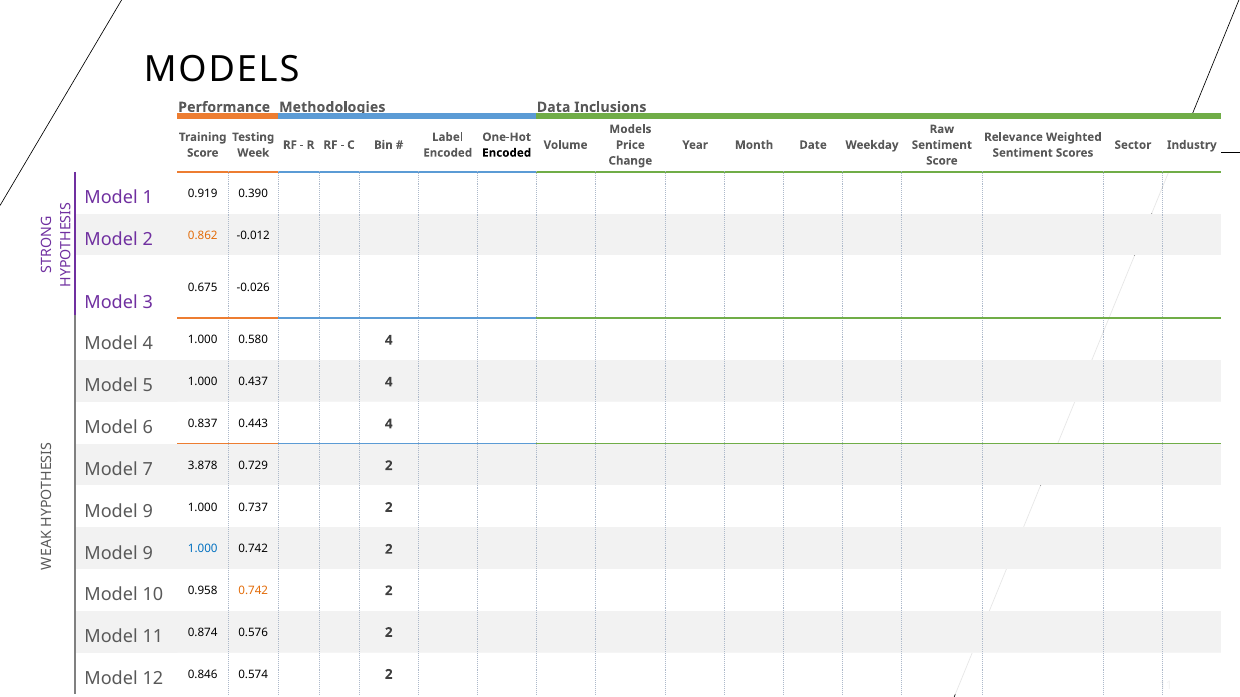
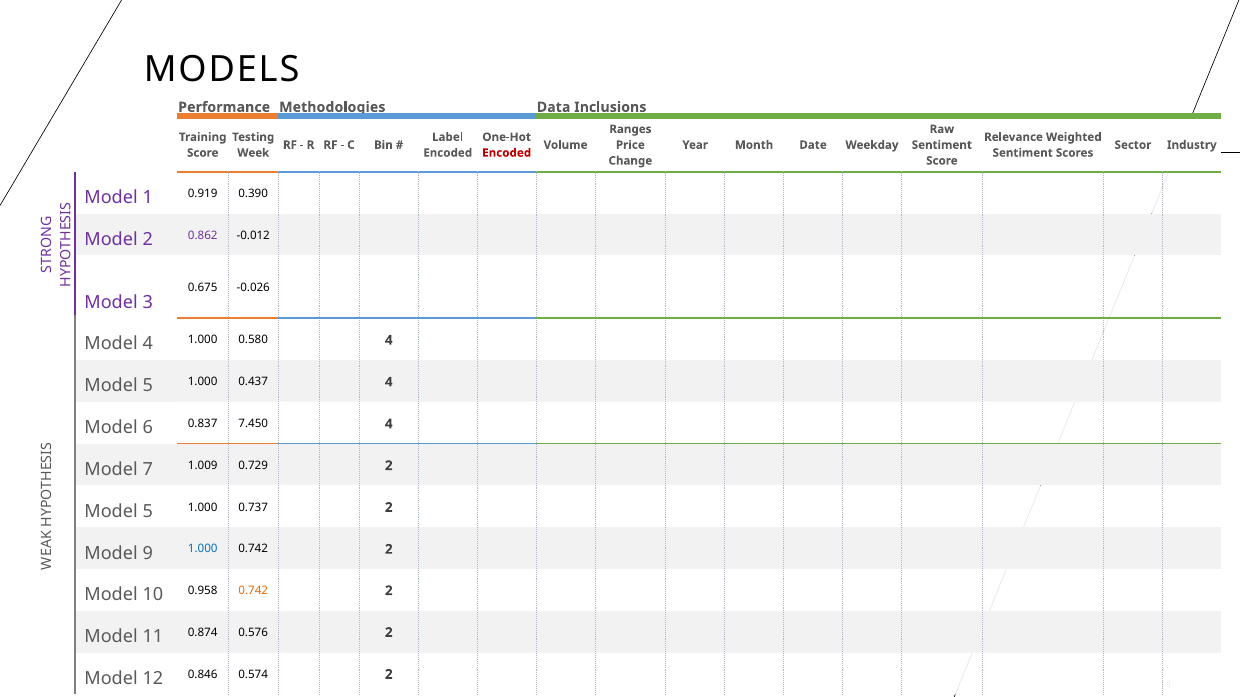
Models at (630, 129): Models -> Ranges
Encoded at (507, 153) colour: black -> red
0.862 colour: orange -> purple
0.443: 0.443 -> 7.450
3.878: 3.878 -> 1.009
9 at (148, 512): 9 -> 5
